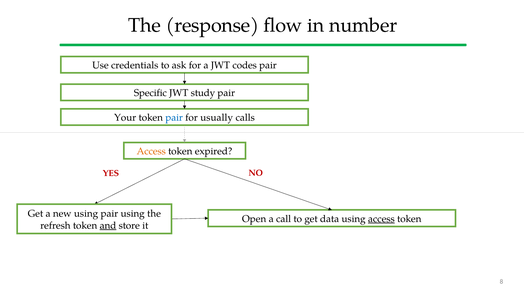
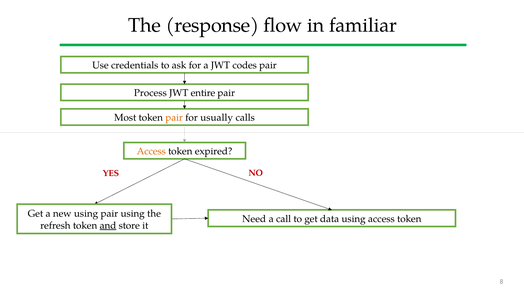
number: number -> familiar
Specific: Specific -> Process
study: study -> entire
Your: Your -> Most
pair at (174, 118) colour: blue -> orange
Open: Open -> Need
access at (381, 219) underline: present -> none
